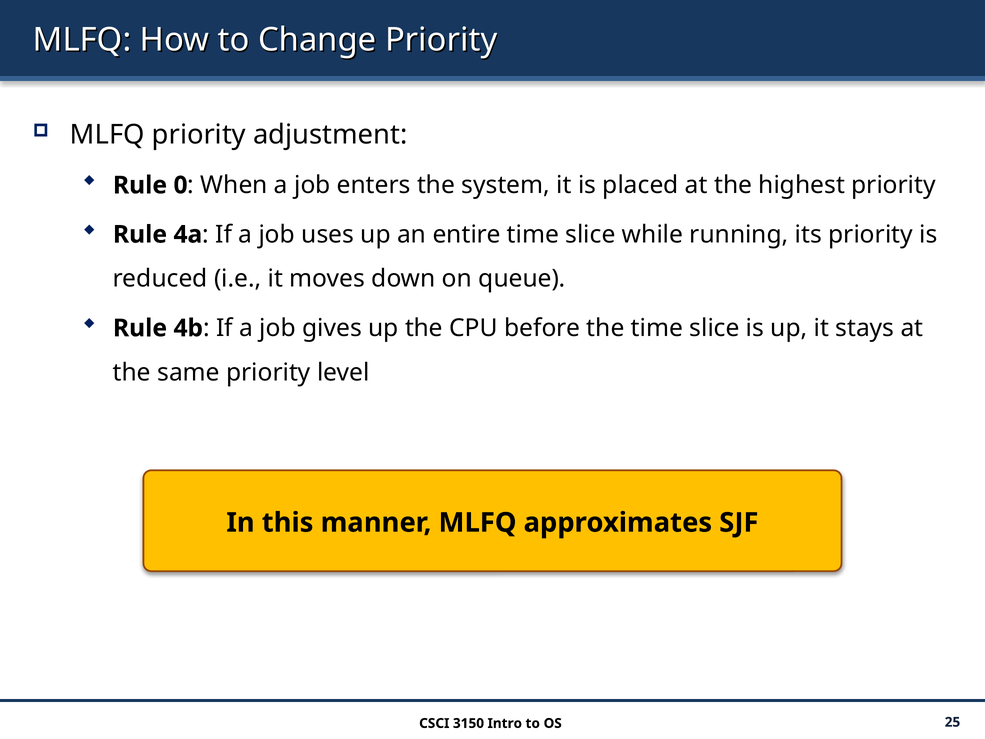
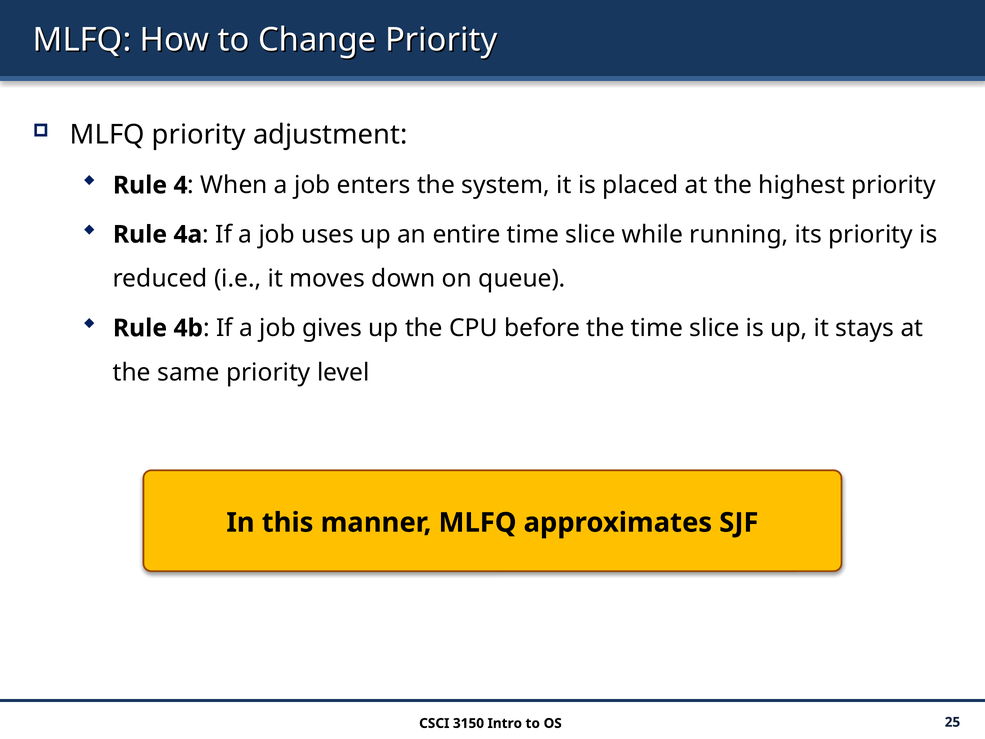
0: 0 -> 4
